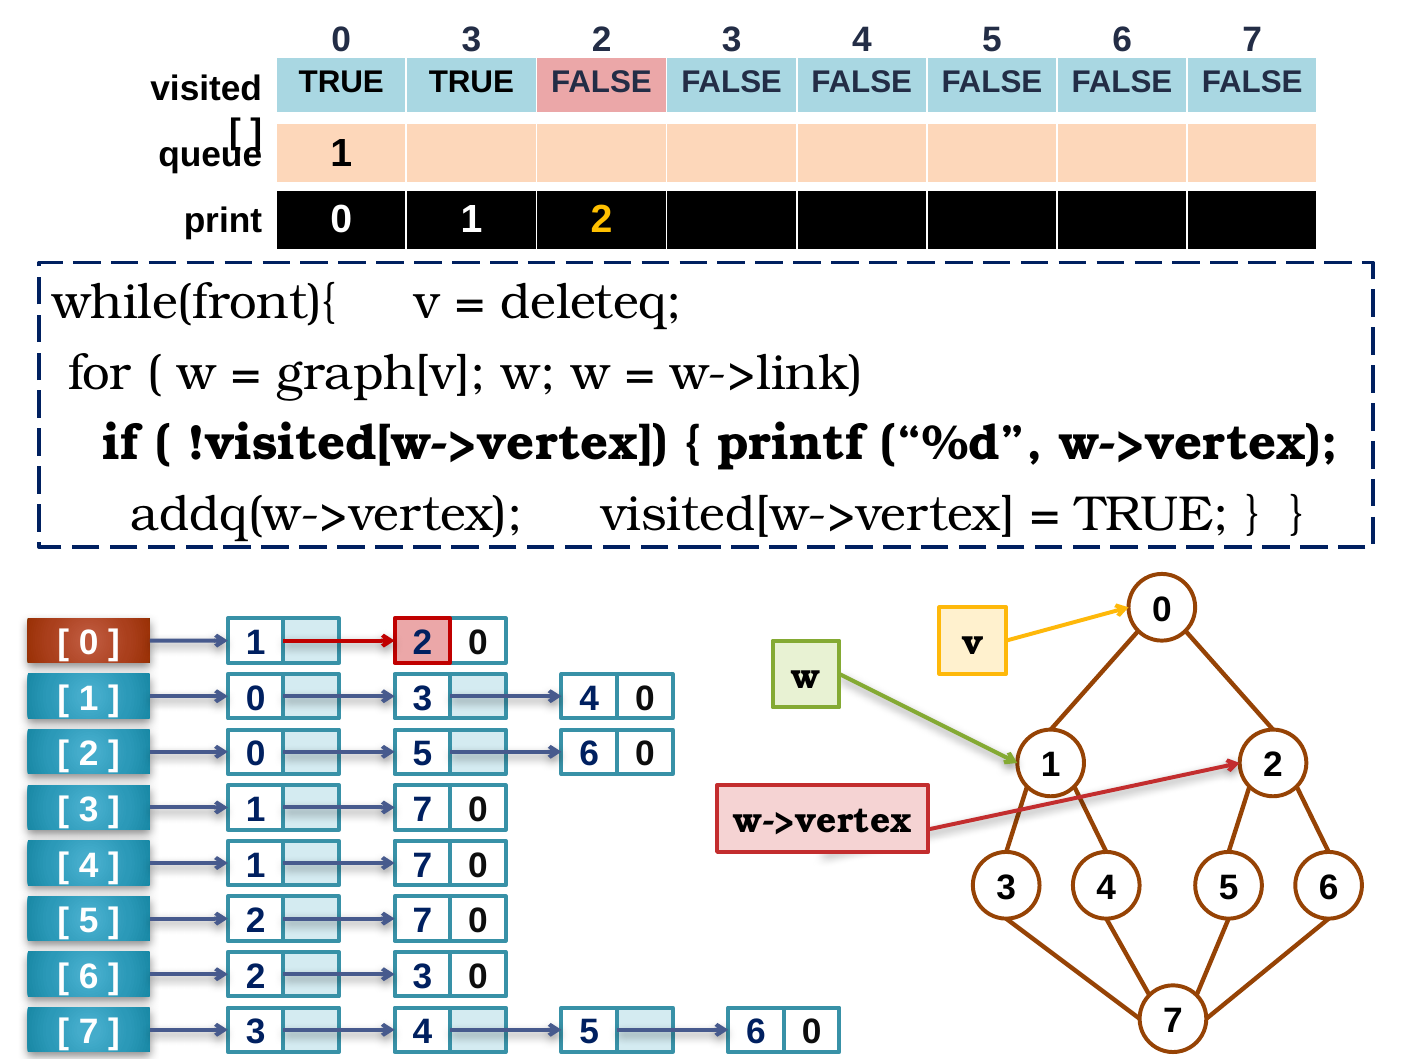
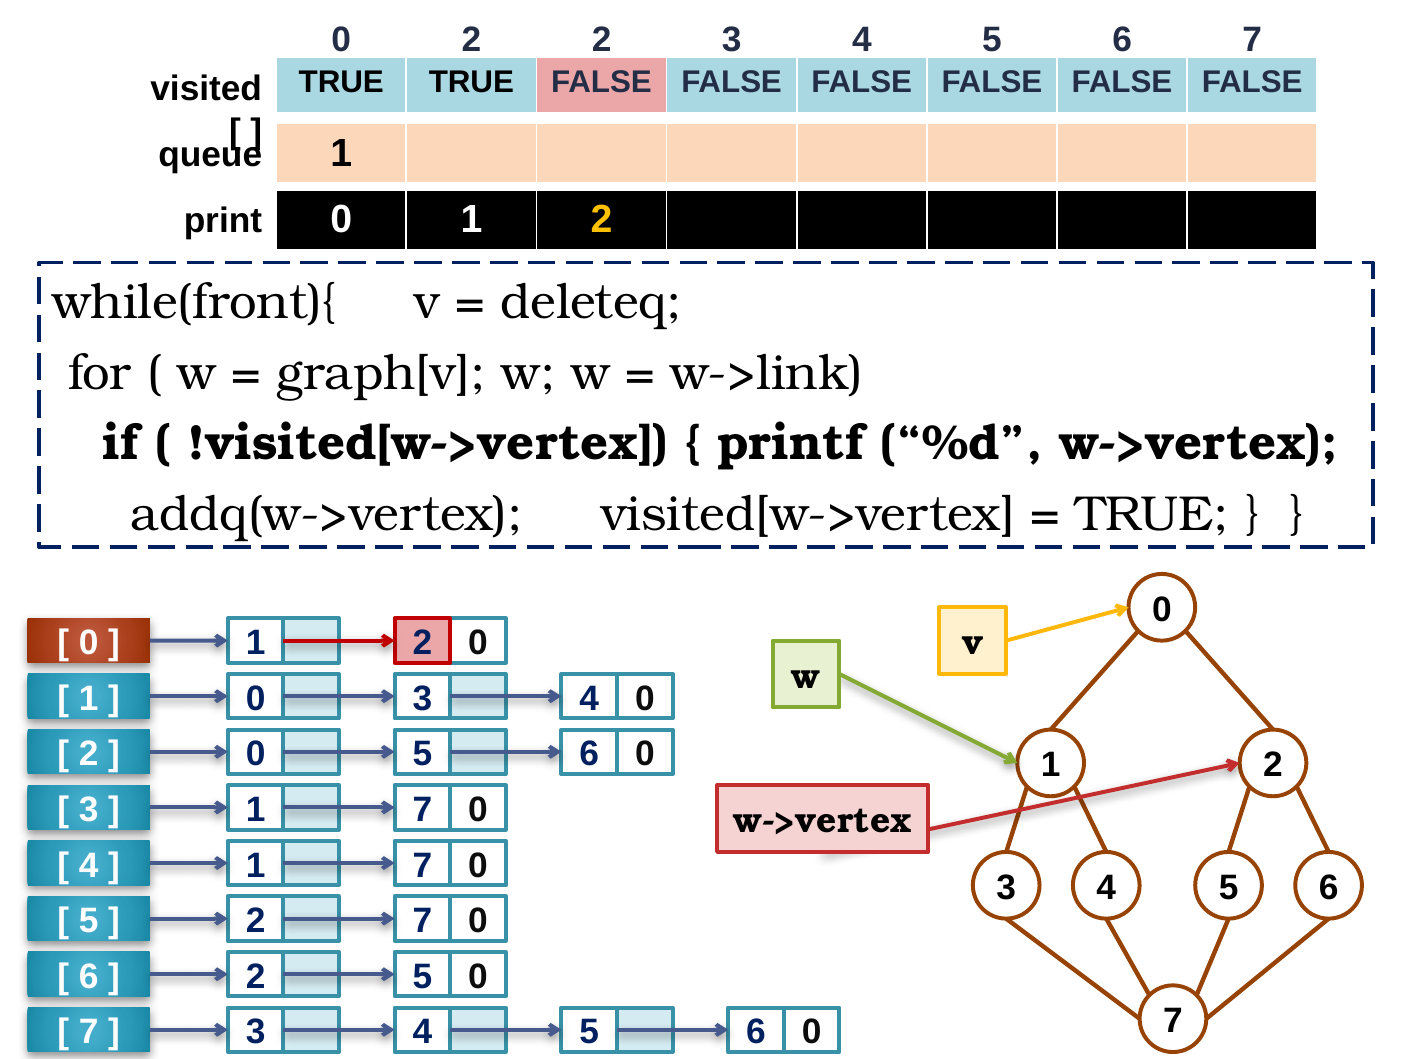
3 at (471, 40): 3 -> 2
3 at (422, 977): 3 -> 5
